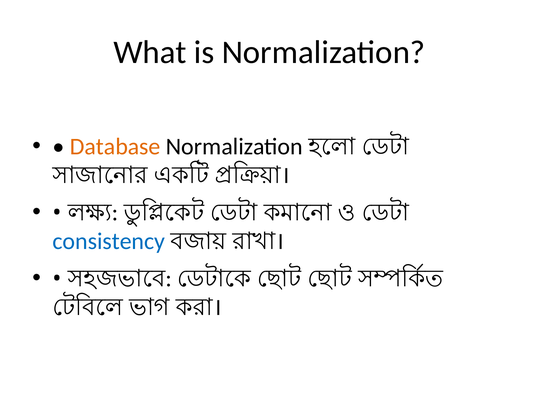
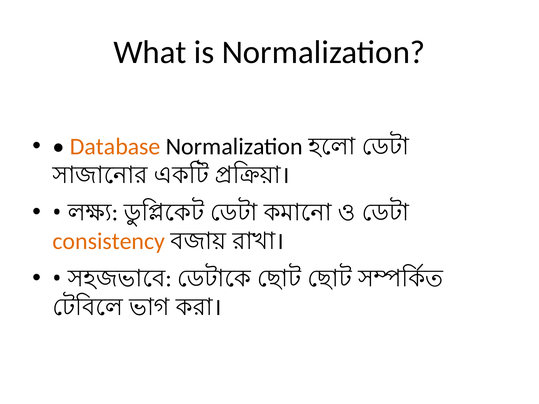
consistency colour: blue -> orange
